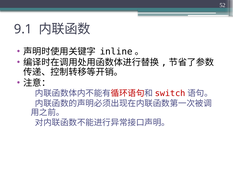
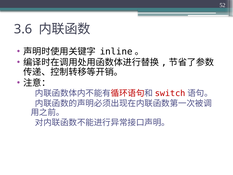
9.1: 9.1 -> 3.6
